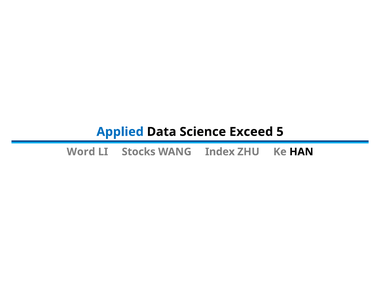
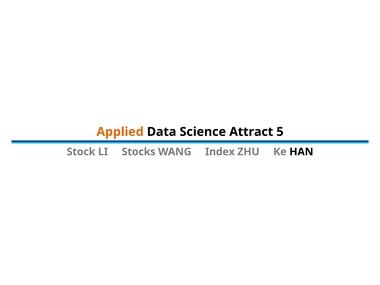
Applied colour: blue -> orange
Exceed: Exceed -> Attract
Word: Word -> Stock
